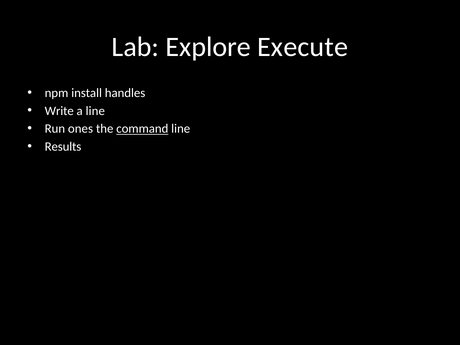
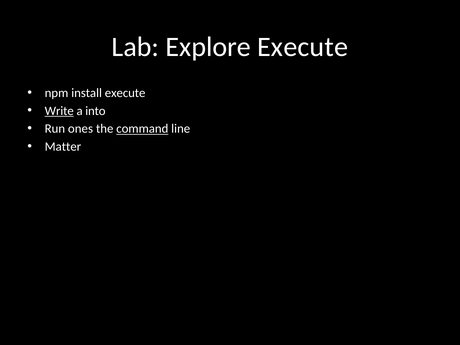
install handles: handles -> execute
Write underline: none -> present
a line: line -> into
Results: Results -> Matter
